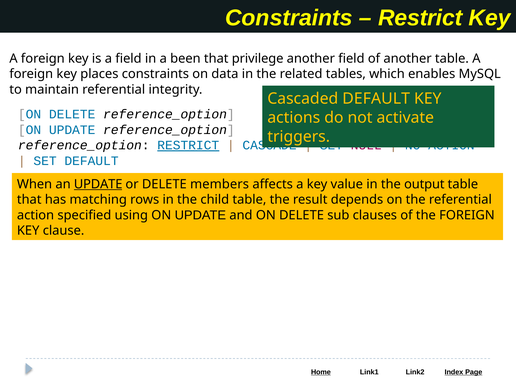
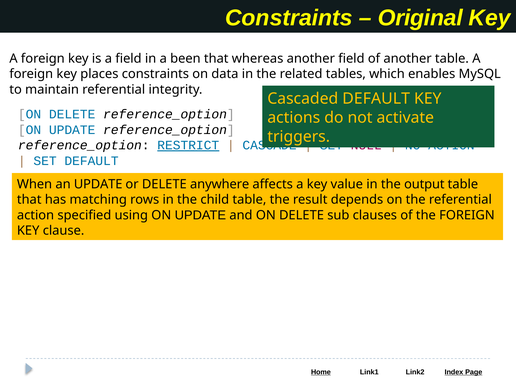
Restrict at (420, 18): Restrict -> Original
privilege: privilege -> whereas
UPDATE at (98, 184) underline: present -> none
members: members -> anywhere
